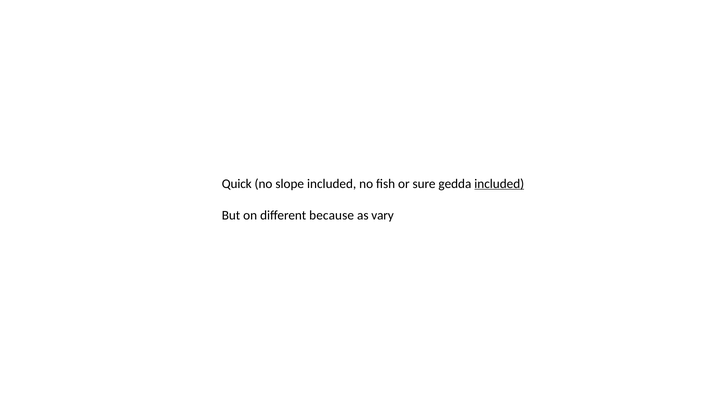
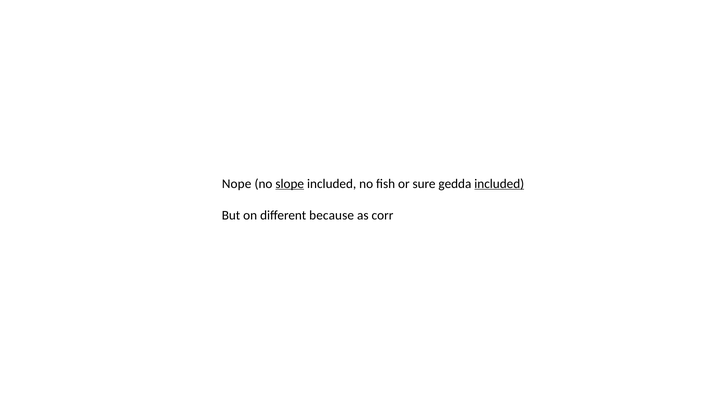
Quick: Quick -> Nope
slope underline: none -> present
vary: vary -> corr
